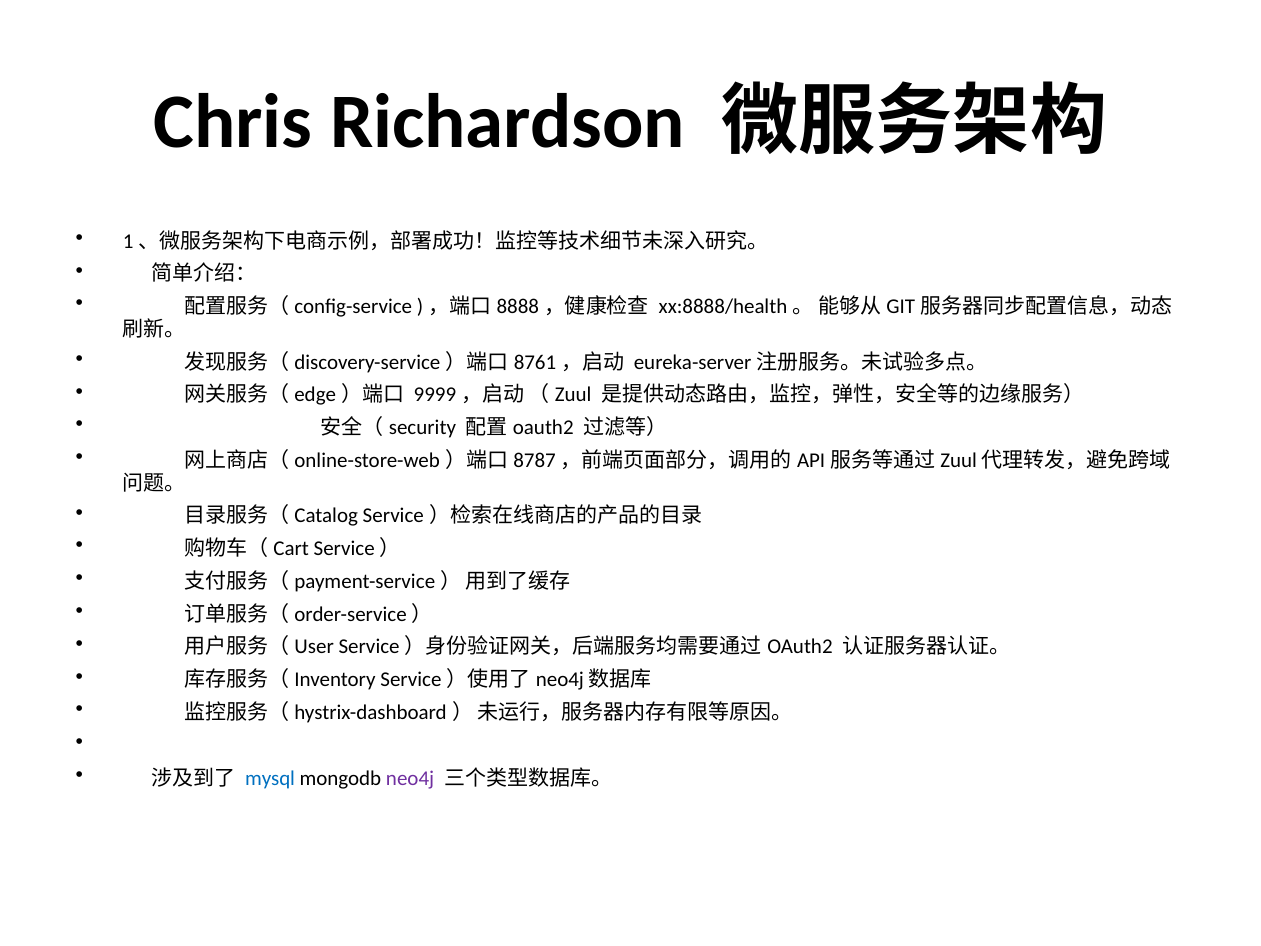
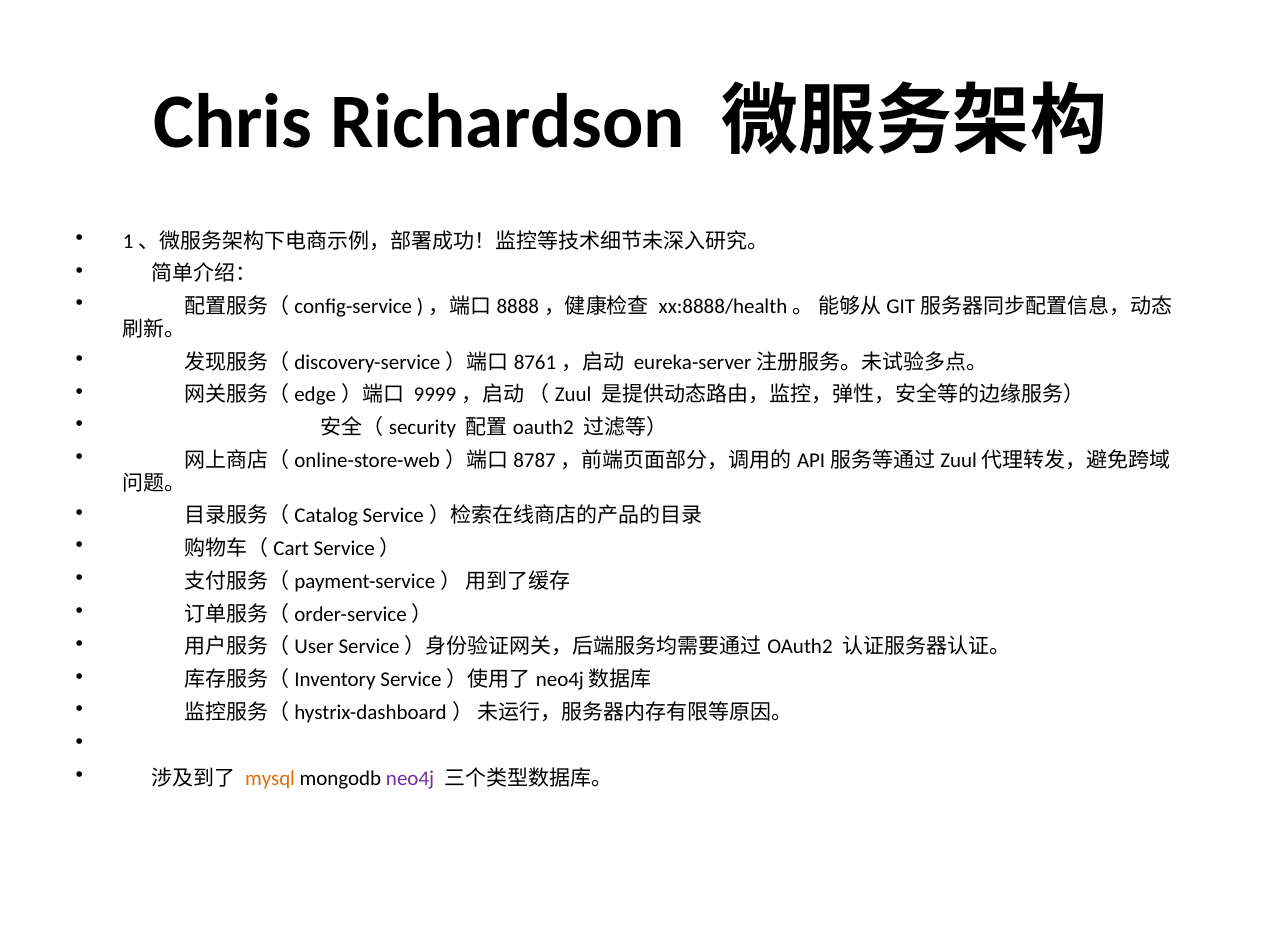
mysql colour: blue -> orange
